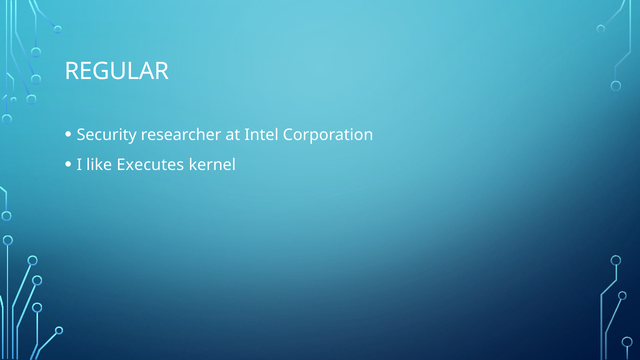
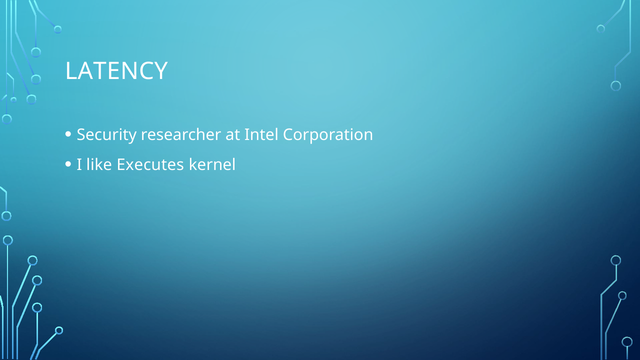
REGULAR: REGULAR -> LATENCY
